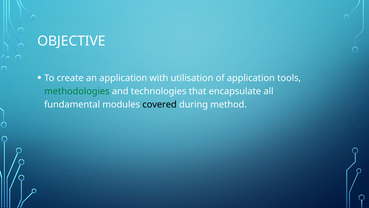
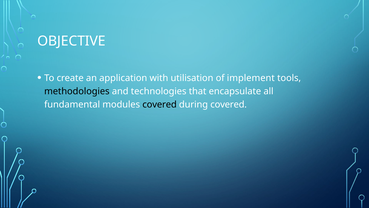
of application: application -> implement
methodologies colour: green -> black
during method: method -> covered
